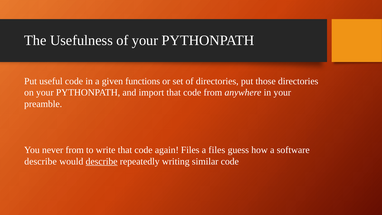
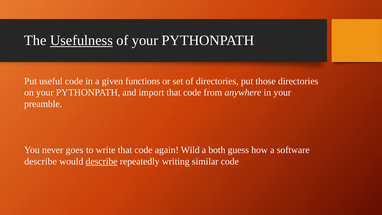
Usefulness underline: none -> present
never from: from -> goes
again Files: Files -> Wild
a files: files -> both
